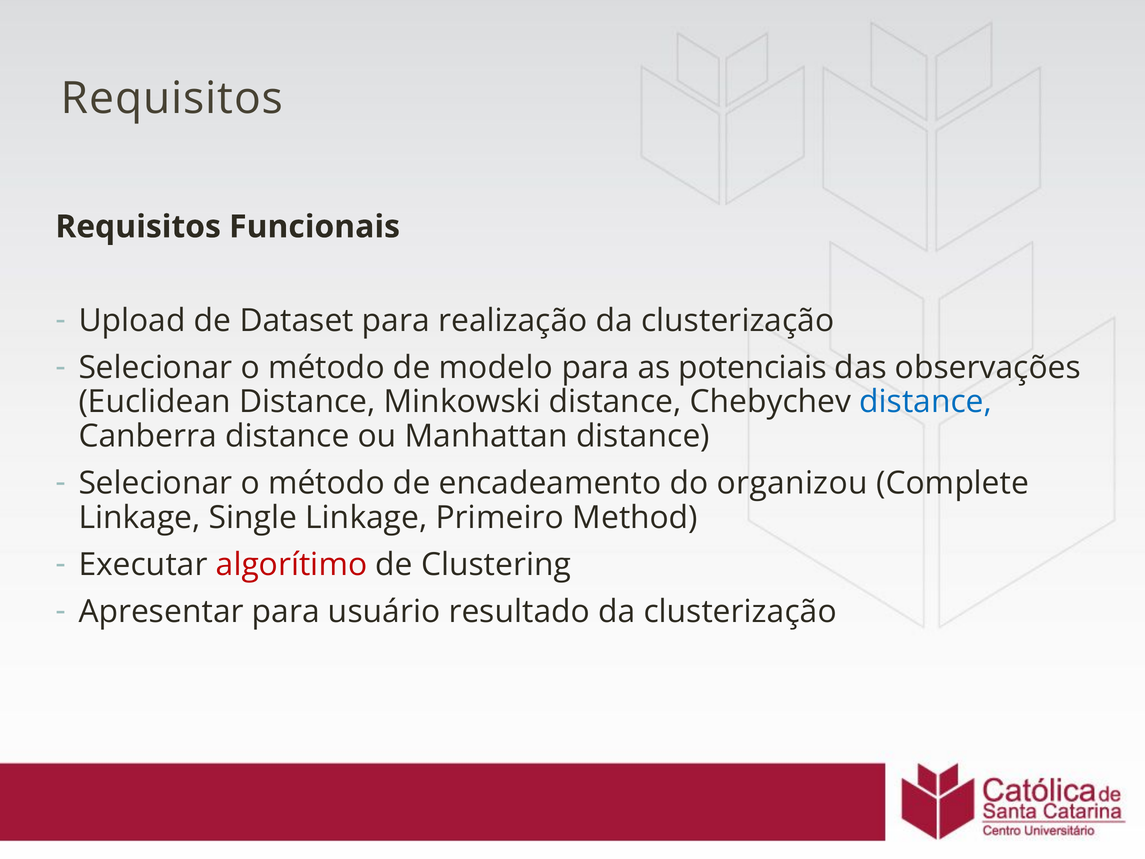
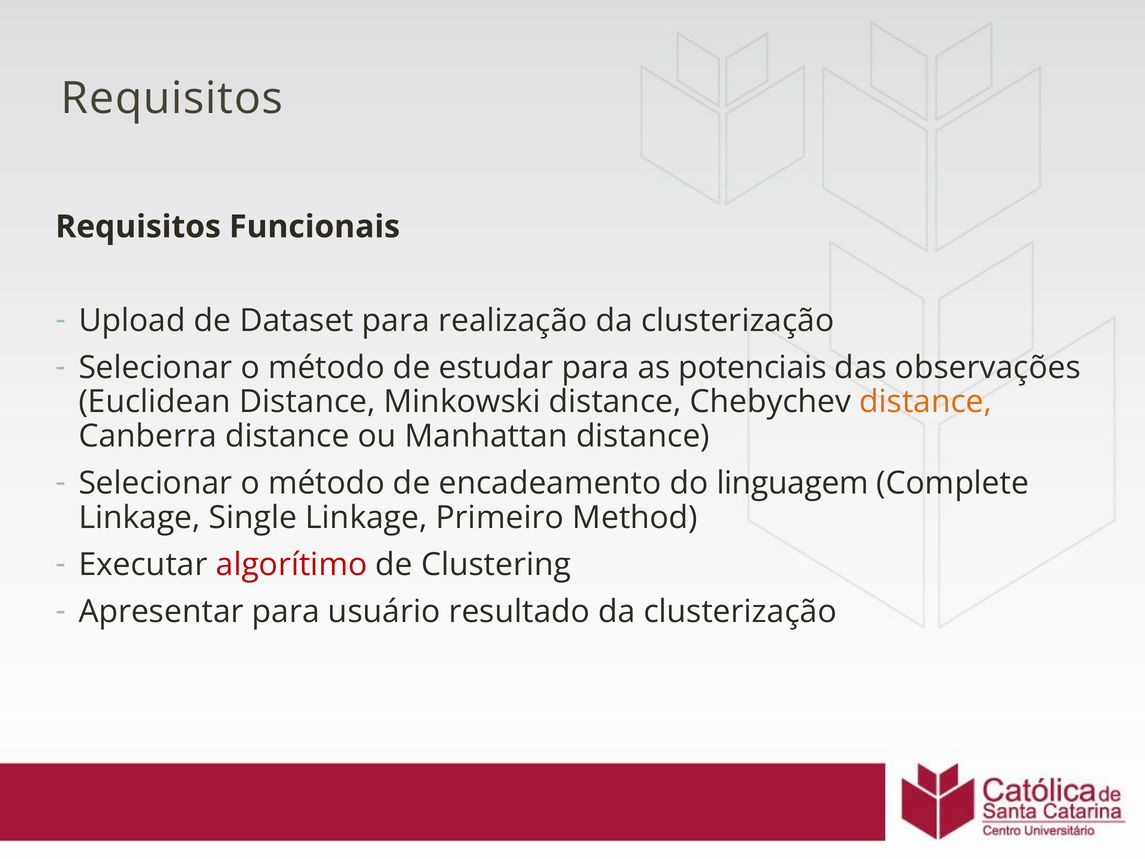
modelo: modelo -> estudar
distance at (926, 402) colour: blue -> orange
organizou: organizou -> linguagem
